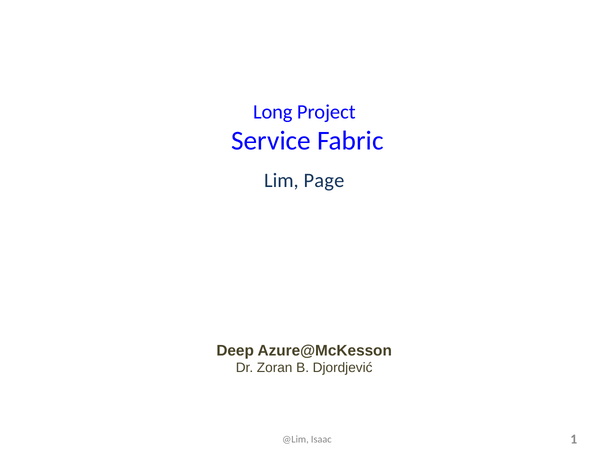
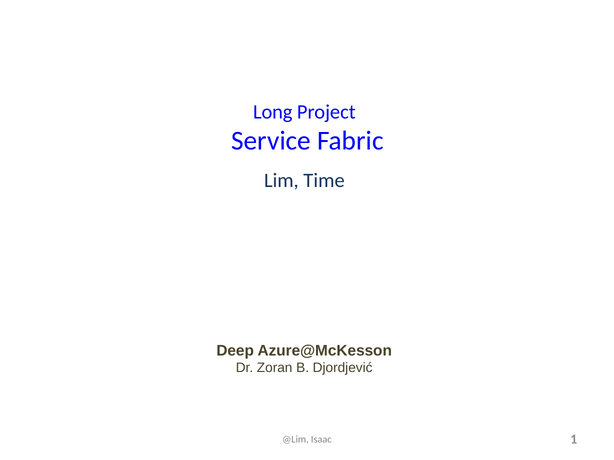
Page: Page -> Time
